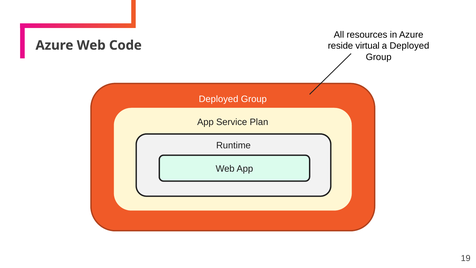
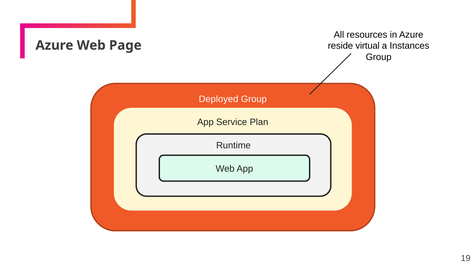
a Deployed: Deployed -> Instances
Code: Code -> Page
